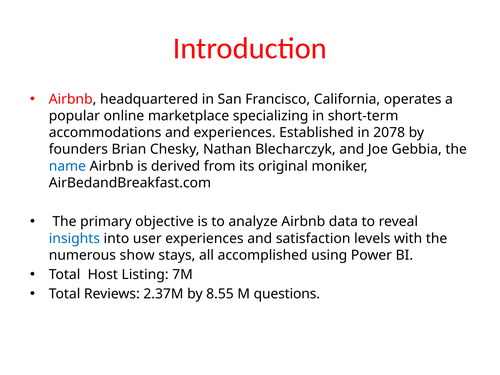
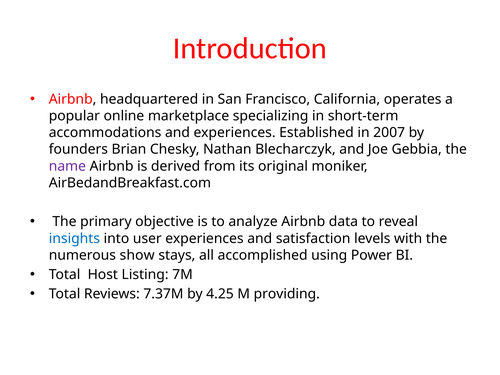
2078: 2078 -> 2007
name colour: blue -> purple
2.37M: 2.37M -> 7.37M
8.55: 8.55 -> 4.25
questions: questions -> providing
